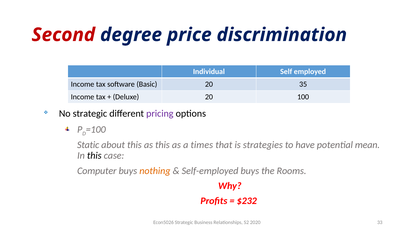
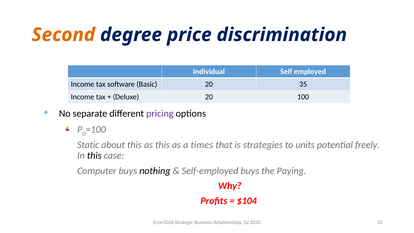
Second colour: red -> orange
No strategic: strategic -> separate
have: have -> units
mean: mean -> freely
nothing colour: orange -> black
Rooms: Rooms -> Paying
$232: $232 -> $104
